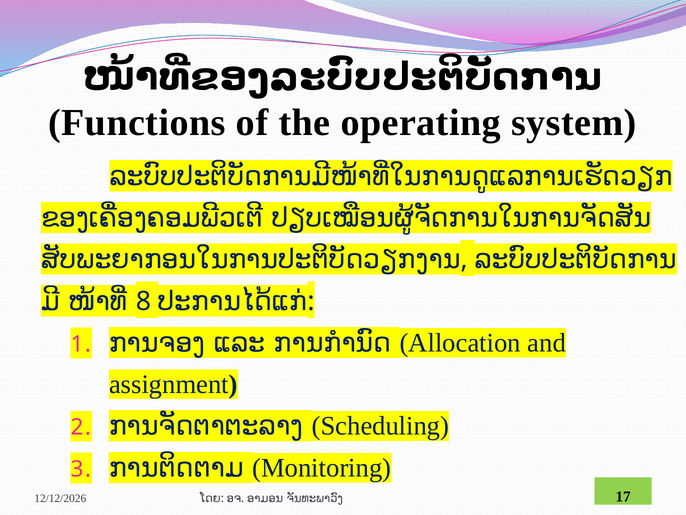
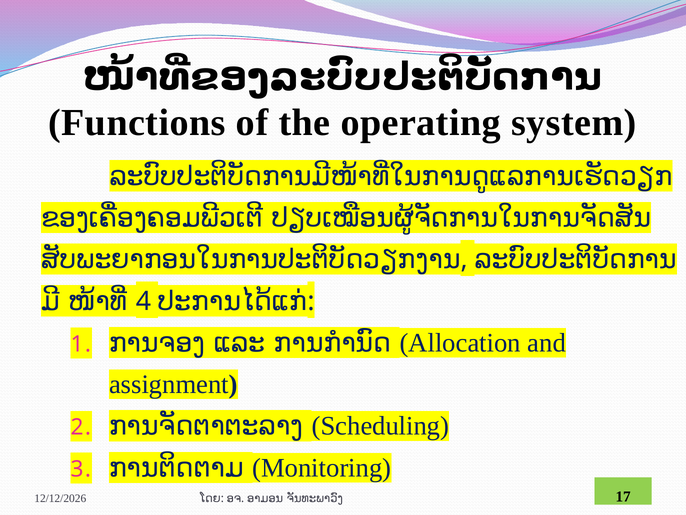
8: 8 -> 4
